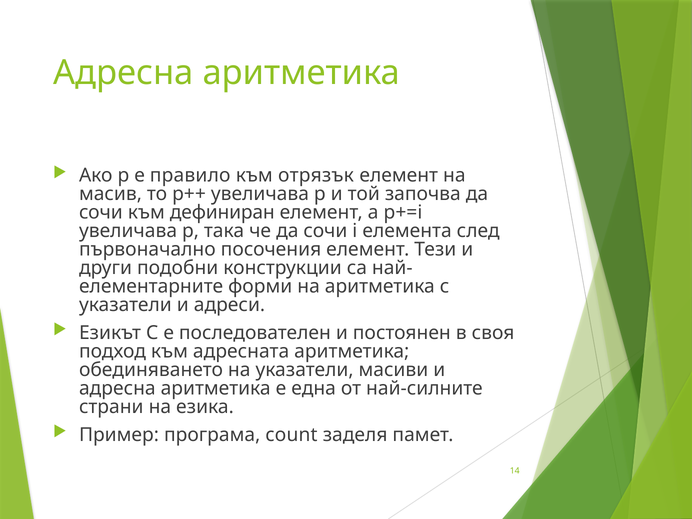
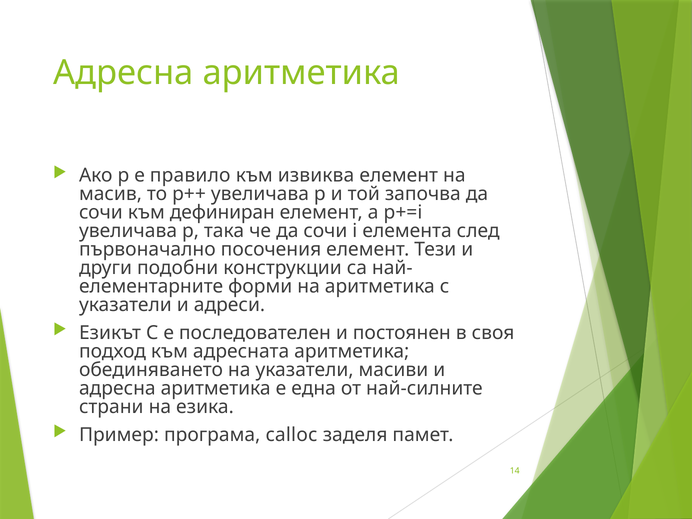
отрязък: отрязък -> извиква
count: count -> calloc
